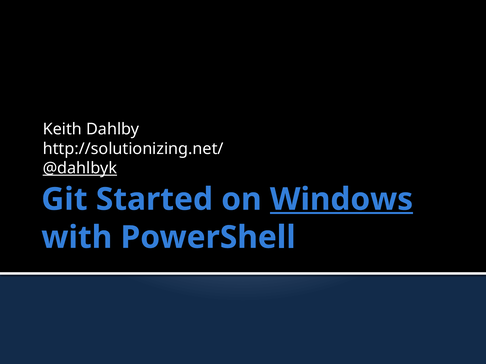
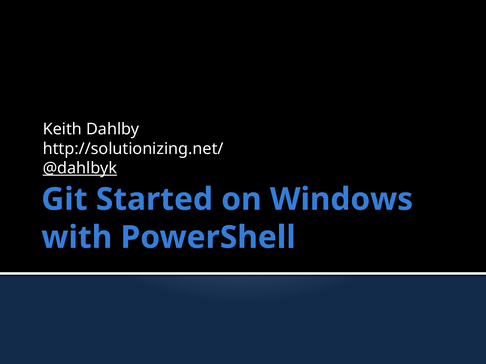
Windows underline: present -> none
